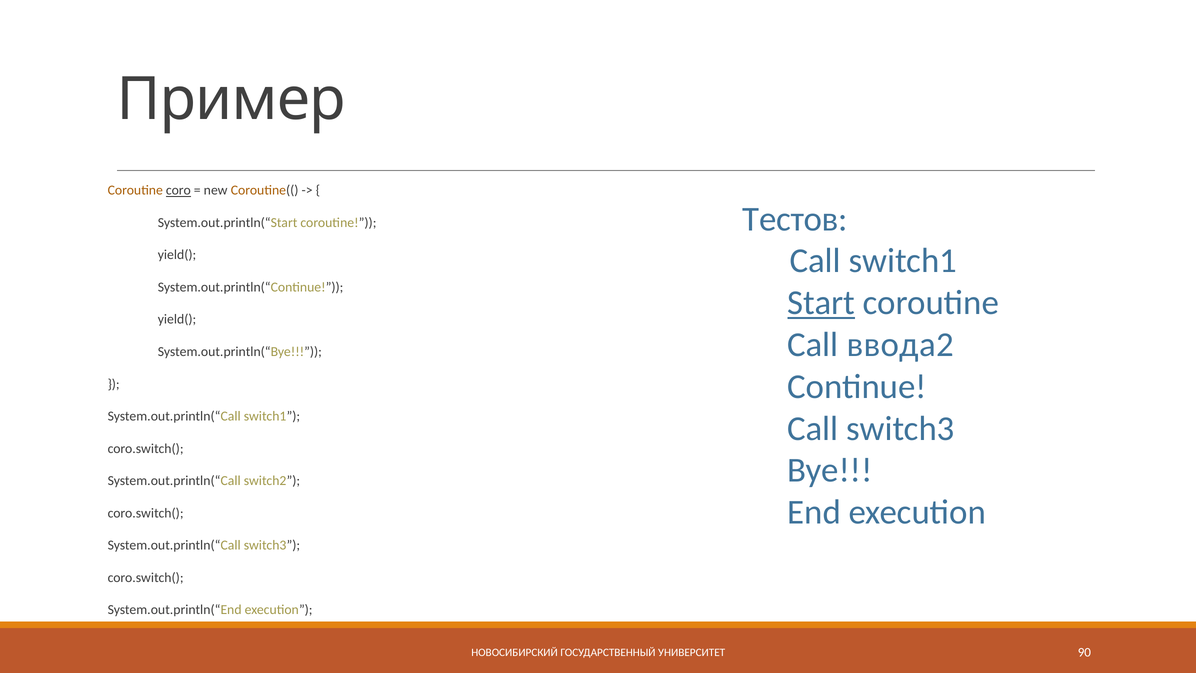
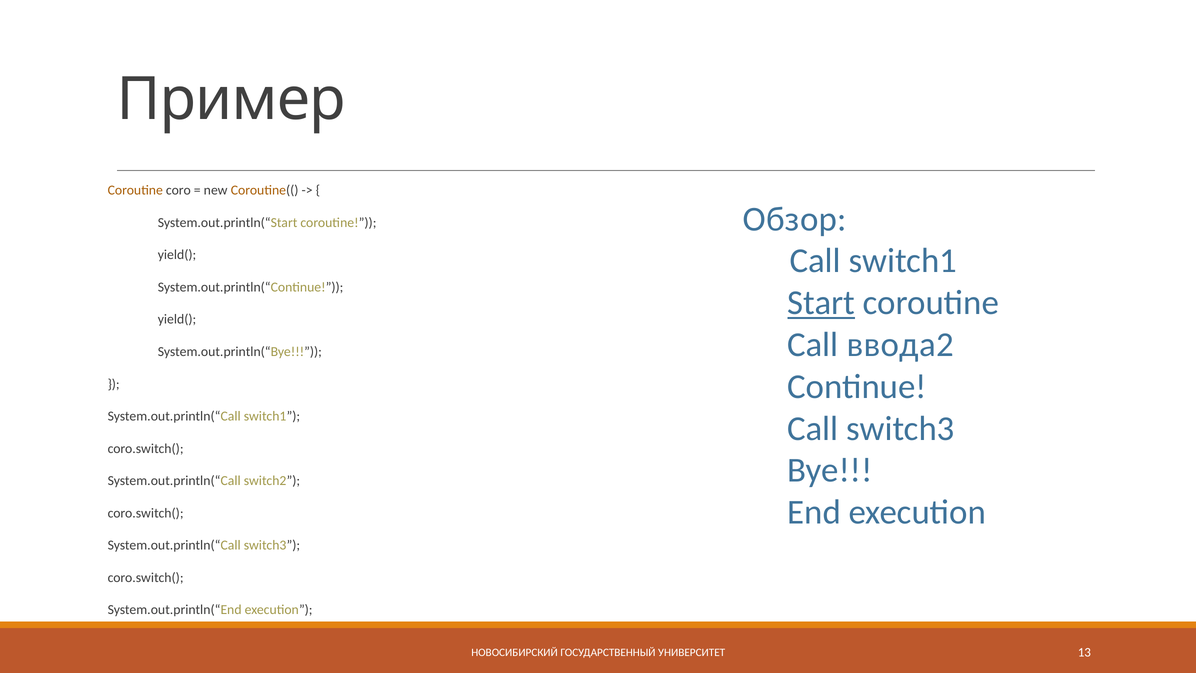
coro underline: present -> none
Тестов: Тестов -> Обзор
90: 90 -> 13
